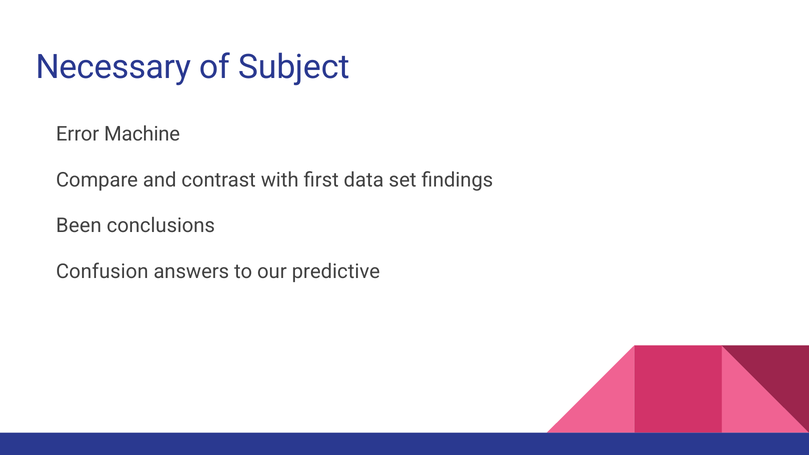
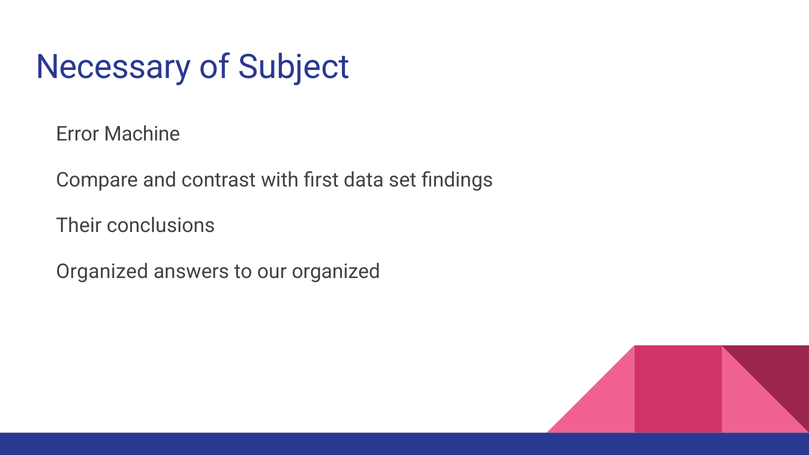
Been: Been -> Their
Confusion at (102, 272): Confusion -> Organized
our predictive: predictive -> organized
